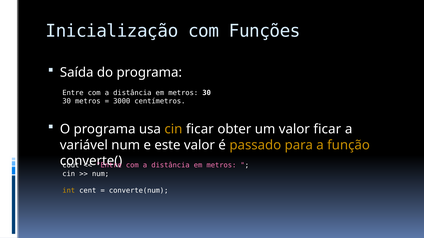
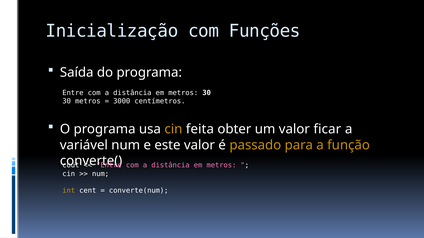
cin ficar: ficar -> feita
